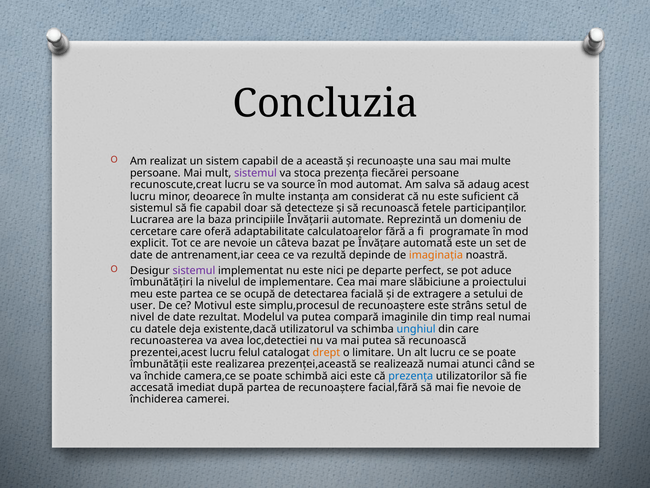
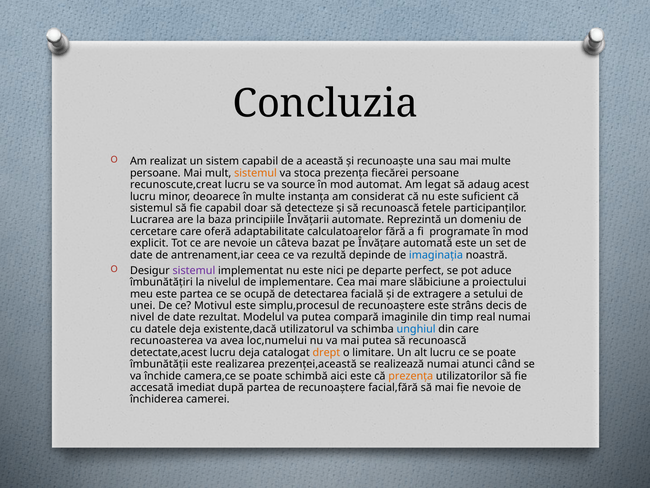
sistemul at (256, 173) colour: purple -> orange
salva: salva -> legat
imaginația colour: orange -> blue
user: user -> unei
setul: setul -> decis
loc,detectiei: loc,detectiei -> loc,numelui
prezentei,acest: prezentei,acest -> detectate,acest
lucru felul: felul -> deja
prezența at (411, 376) colour: blue -> orange
